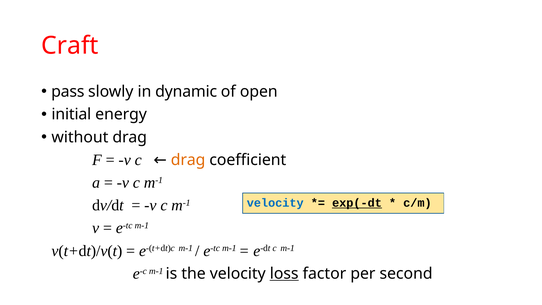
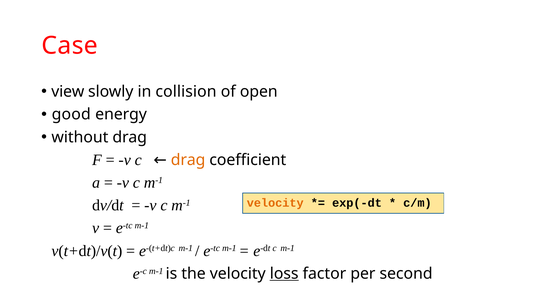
Craft: Craft -> Case
pass: pass -> view
dynamic: dynamic -> collision
initial: initial -> good
velocity at (275, 203) colour: blue -> orange
exp(-dt underline: present -> none
